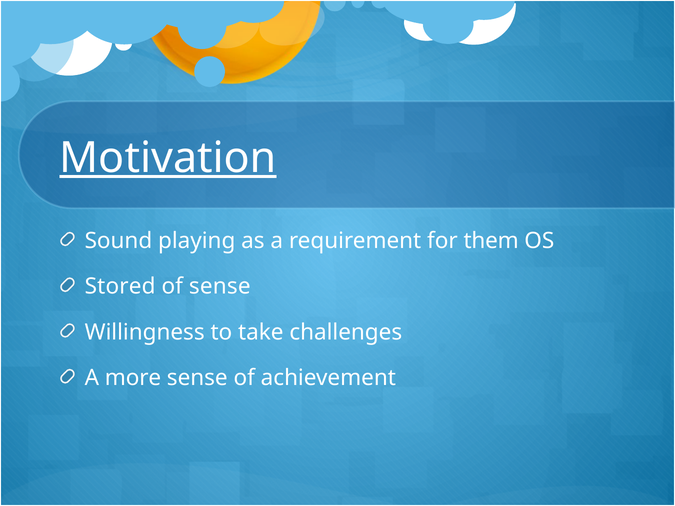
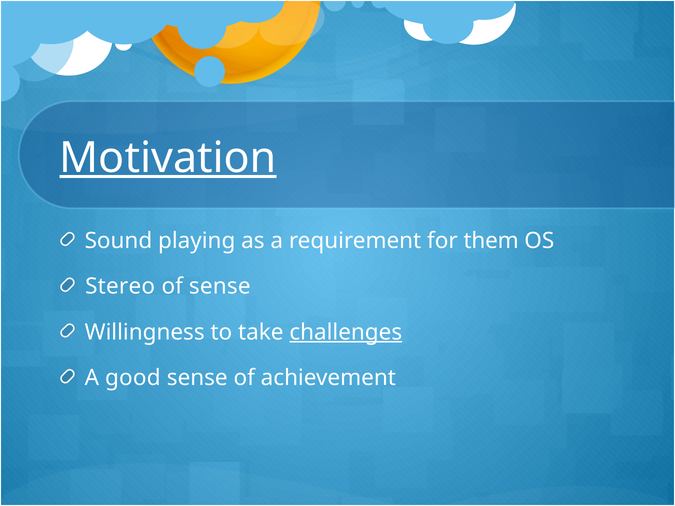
Stored: Stored -> Stereo
challenges underline: none -> present
more: more -> good
